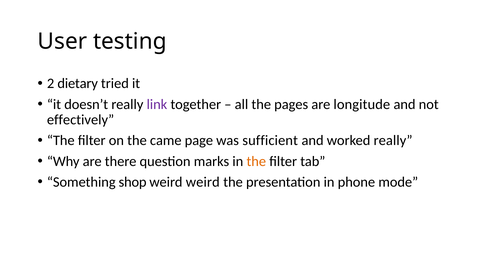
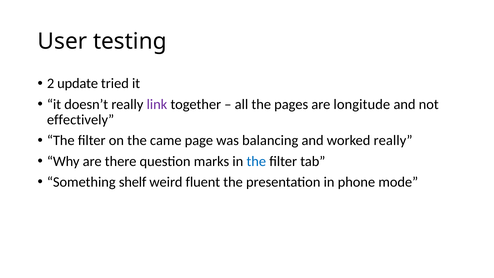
dietary: dietary -> update
sufficient: sufficient -> balancing
the at (256, 161) colour: orange -> blue
shop: shop -> shelf
weird weird: weird -> fluent
